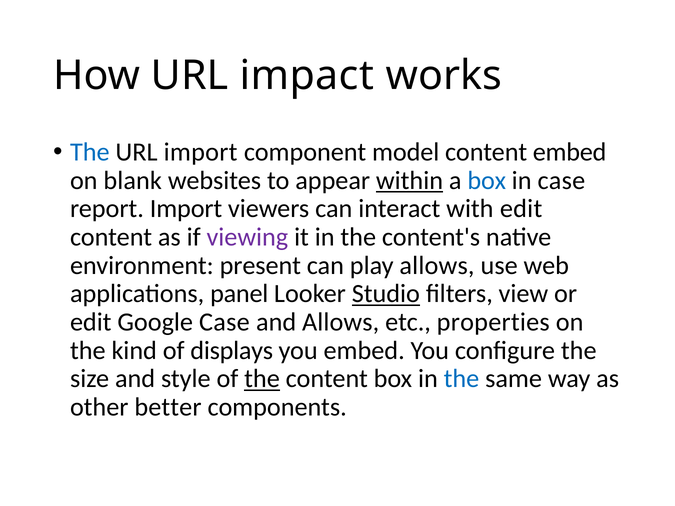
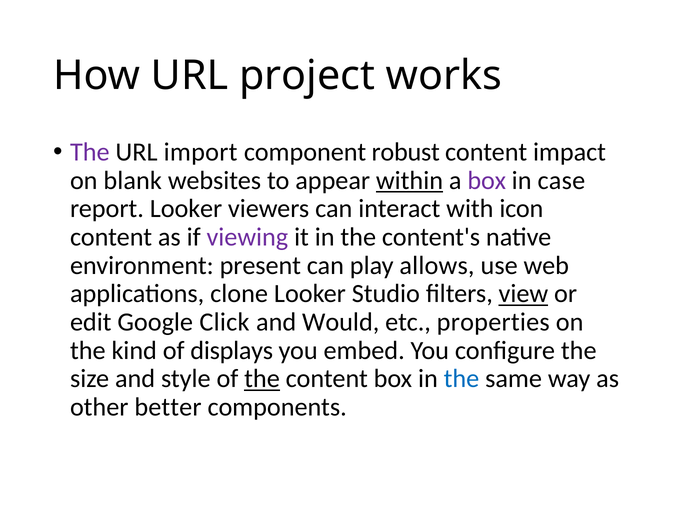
impact: impact -> project
The at (90, 152) colour: blue -> purple
model: model -> robust
content embed: embed -> impact
box at (487, 181) colour: blue -> purple
report Import: Import -> Looker
with edit: edit -> icon
panel: panel -> clone
Studio underline: present -> none
view underline: none -> present
Google Case: Case -> Click
and Allows: Allows -> Would
